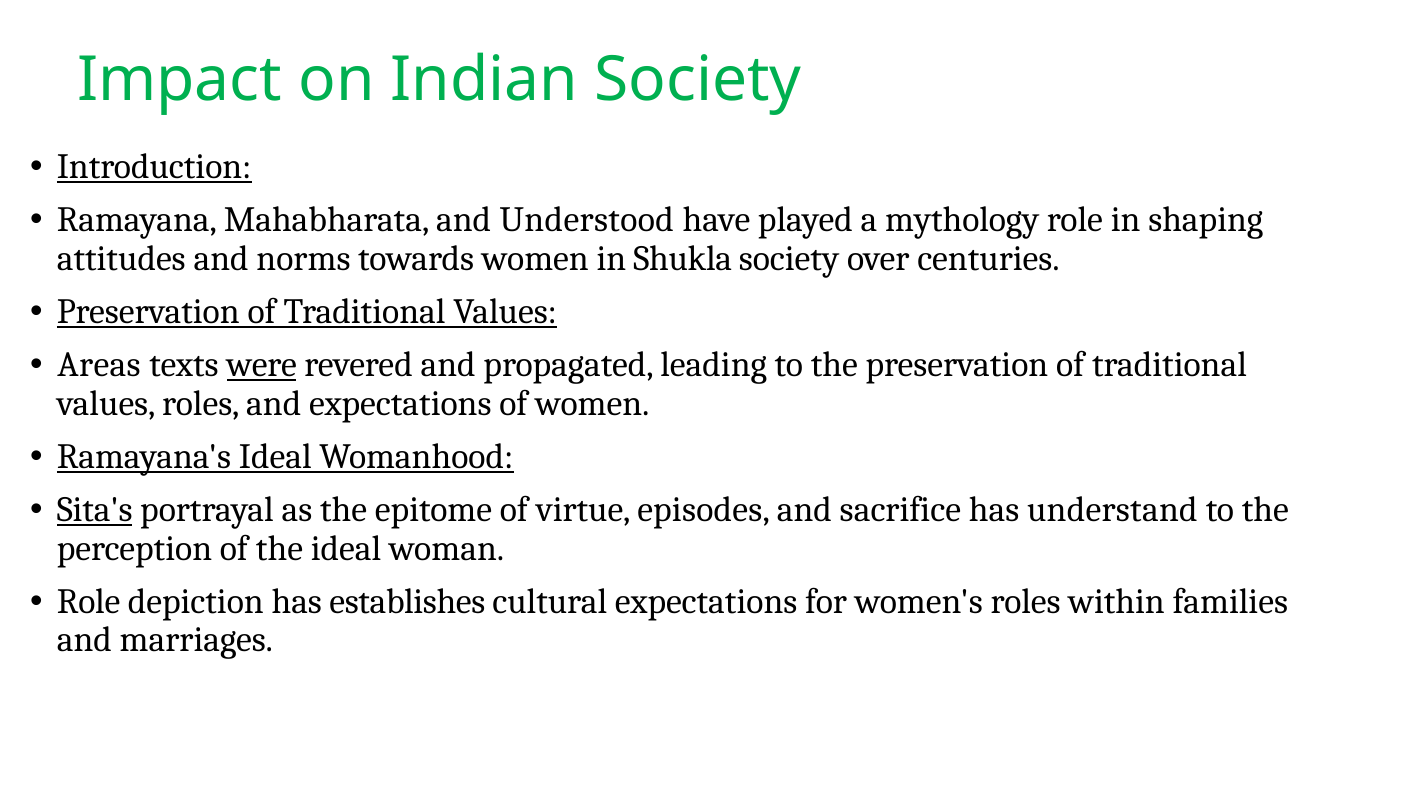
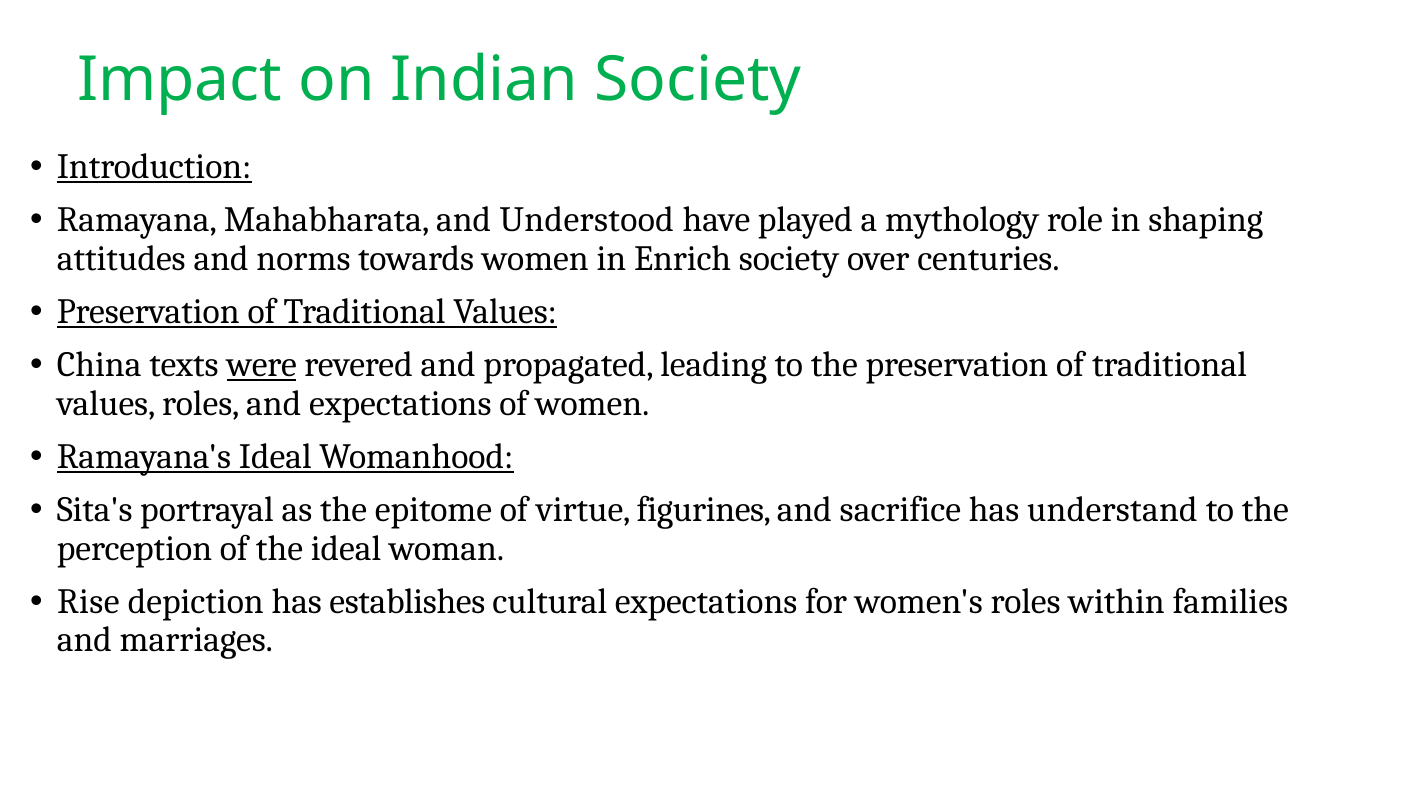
Shukla: Shukla -> Enrich
Areas: Areas -> China
Sita's underline: present -> none
episodes: episodes -> figurines
Role at (89, 602): Role -> Rise
